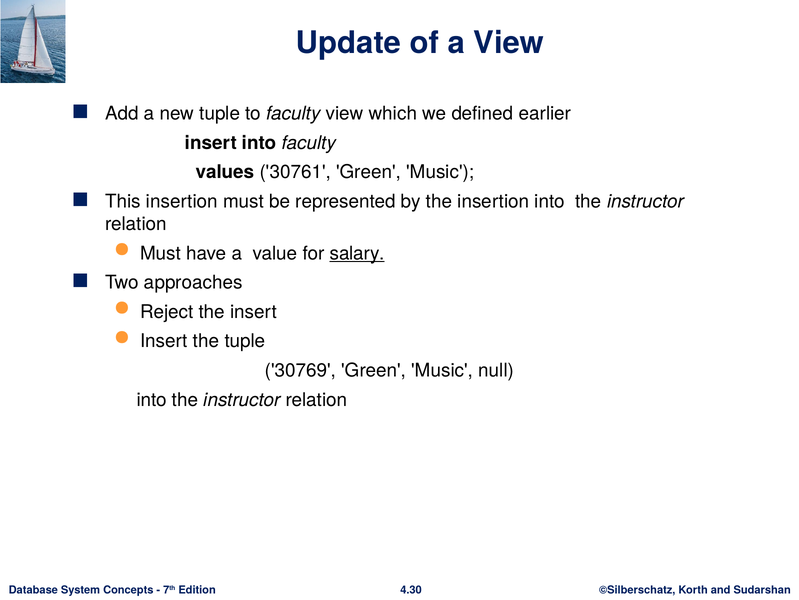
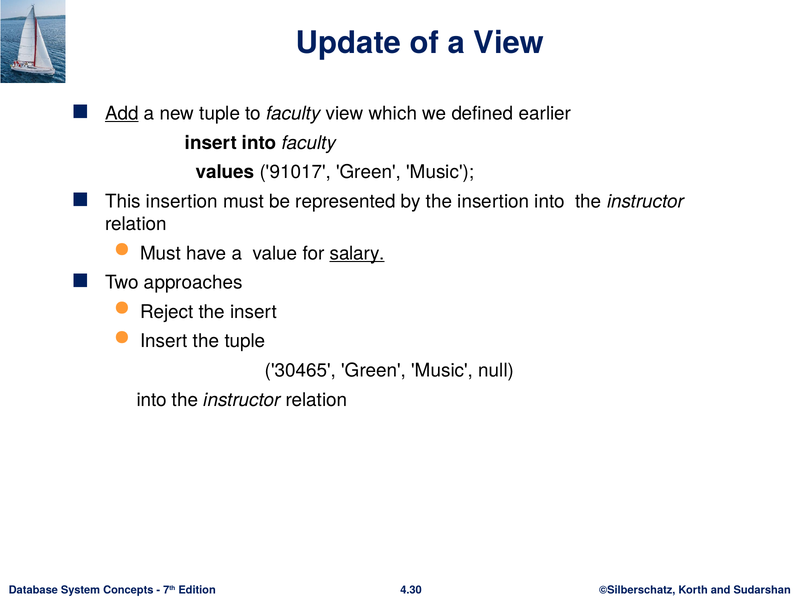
Add underline: none -> present
30761: 30761 -> 91017
30769: 30769 -> 30465
